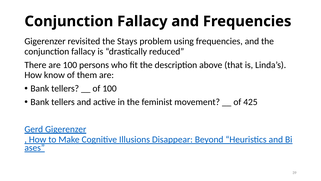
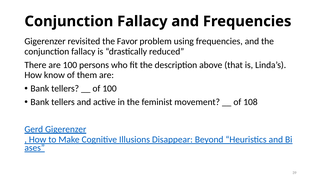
Stays: Stays -> Favor
425: 425 -> 108
